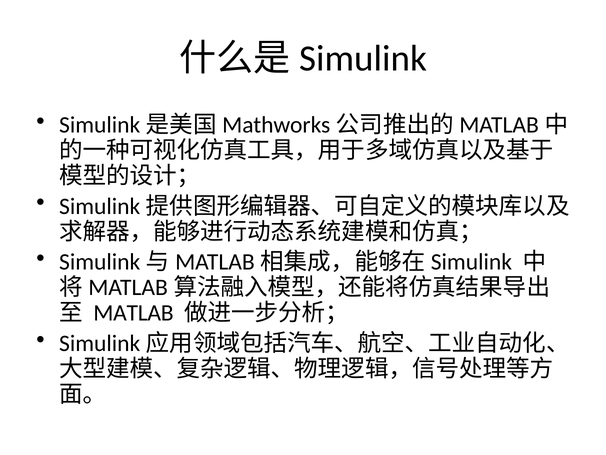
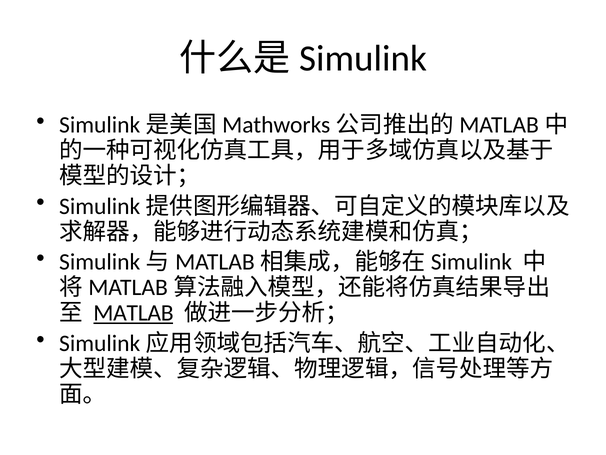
MATLAB underline: none -> present
